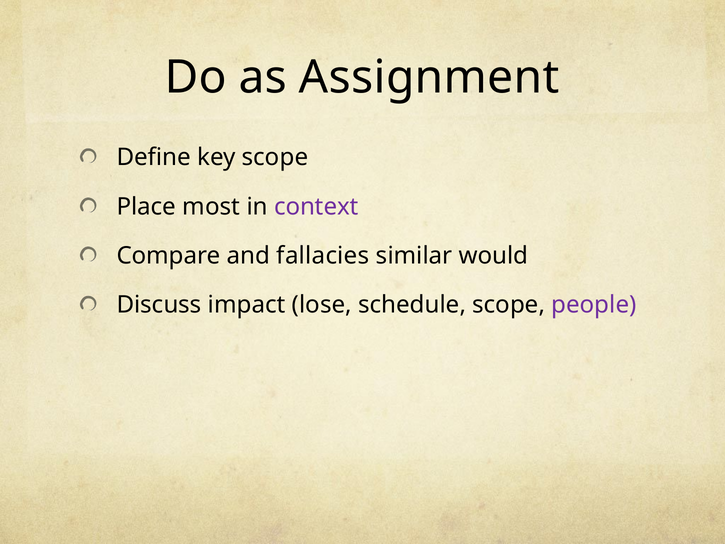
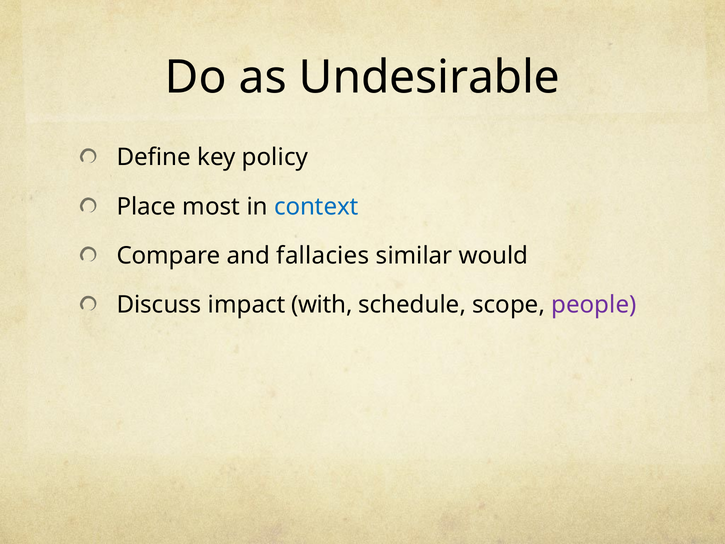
Assignment: Assignment -> Undesirable
key scope: scope -> policy
context colour: purple -> blue
lose: lose -> with
